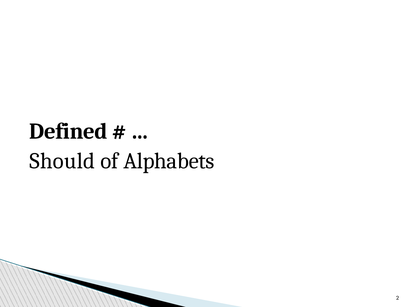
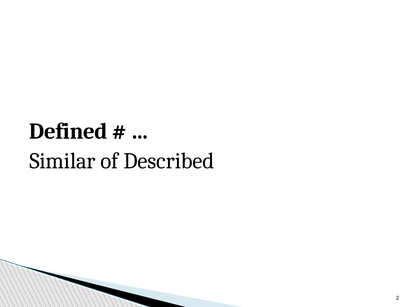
Should: Should -> Similar
Alphabets: Alphabets -> Described
